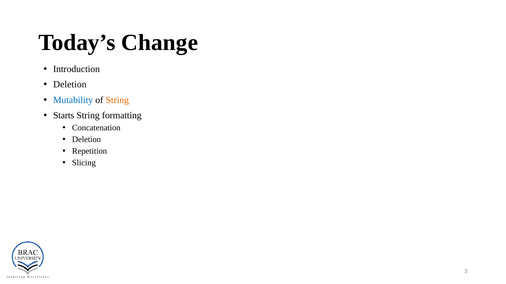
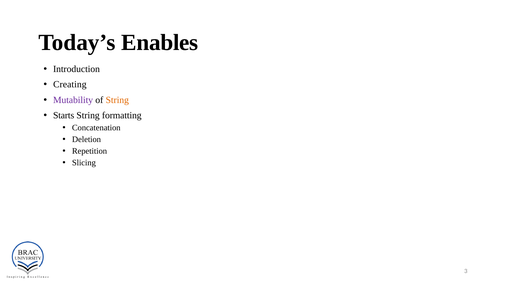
Change: Change -> Enables
Deletion at (70, 85): Deletion -> Creating
Mutability colour: blue -> purple
